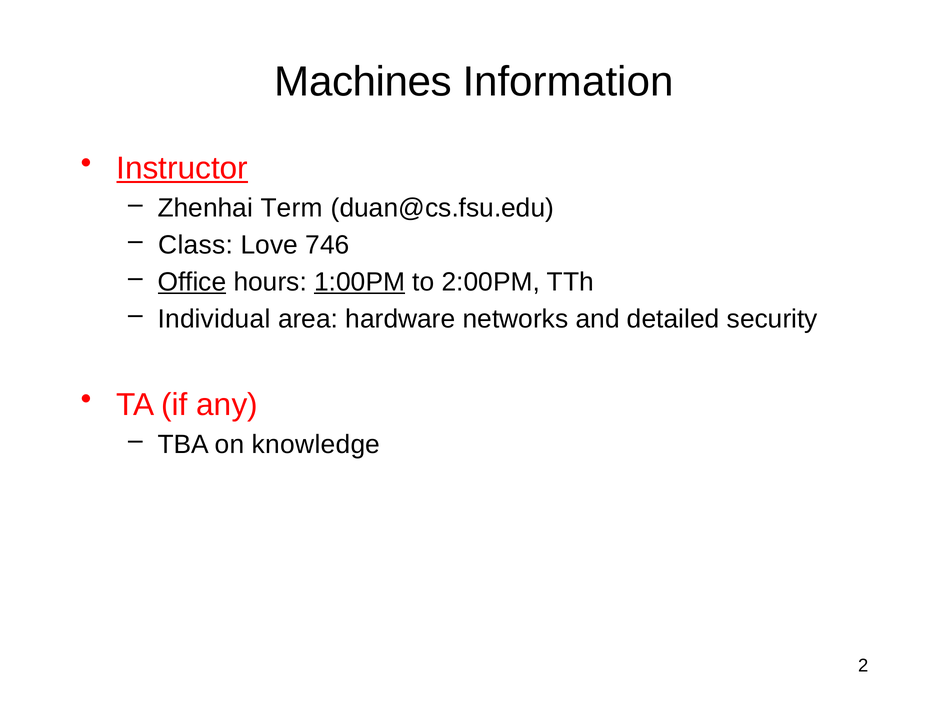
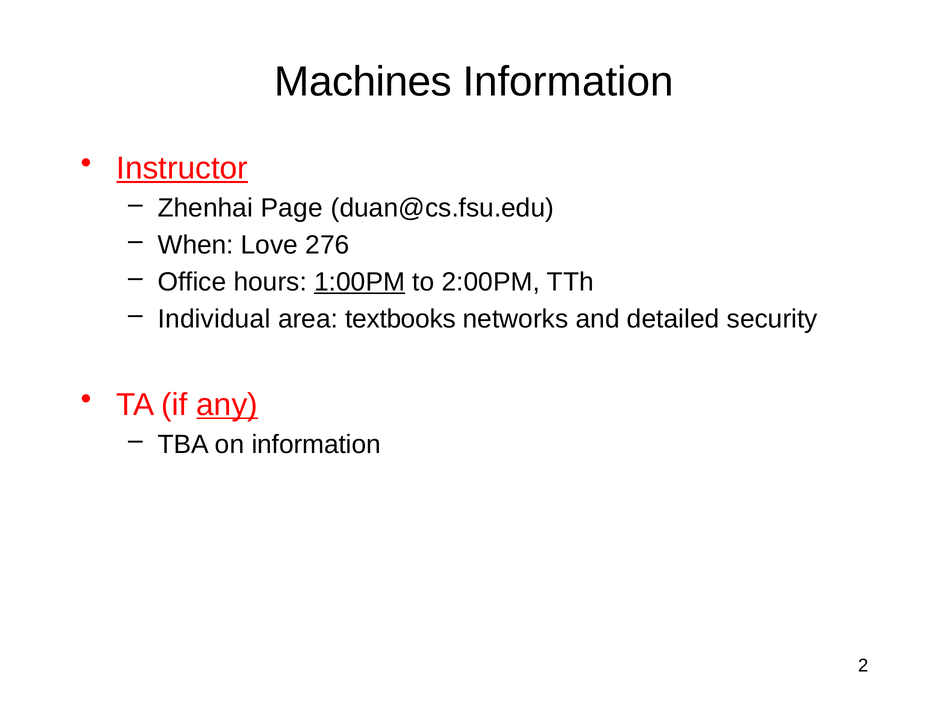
Term: Term -> Page
Class: Class -> When
746: 746 -> 276
Office underline: present -> none
hardware: hardware -> textbooks
any underline: none -> present
on knowledge: knowledge -> information
